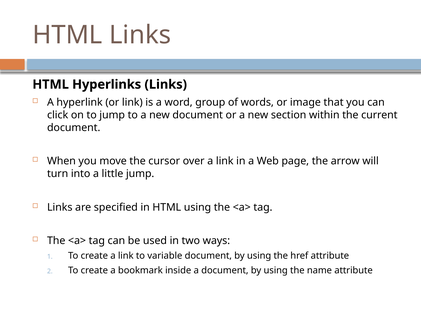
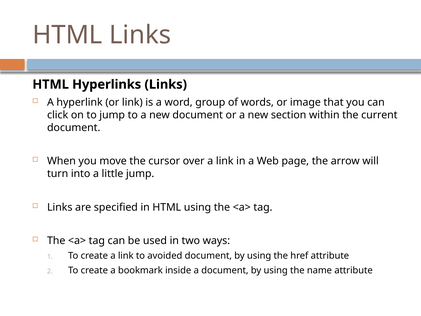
variable: variable -> avoided
